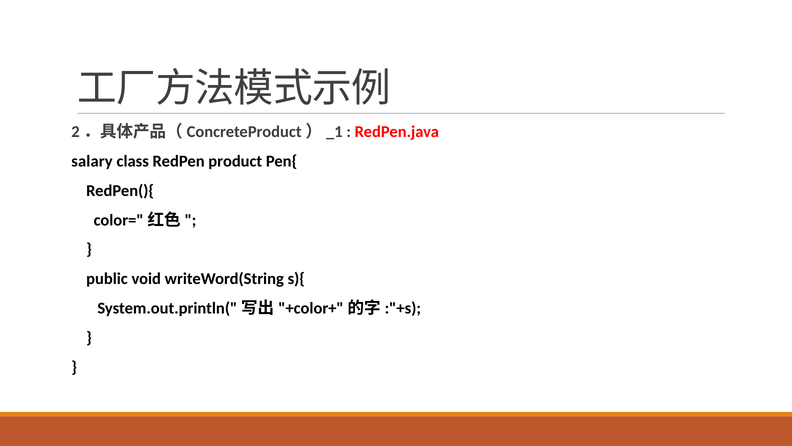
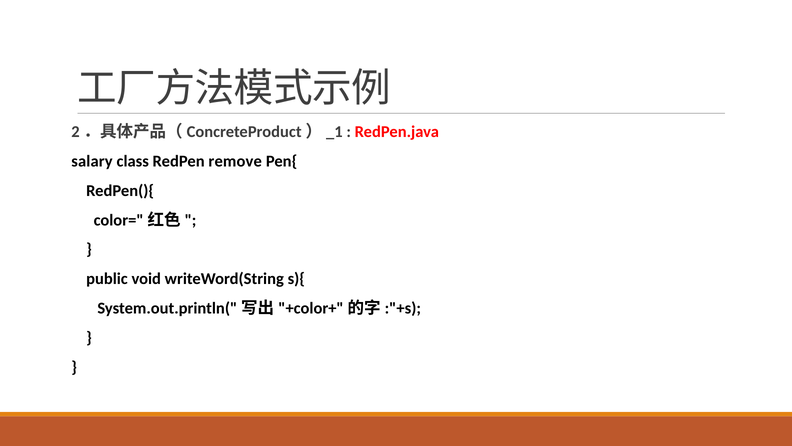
product: product -> remove
